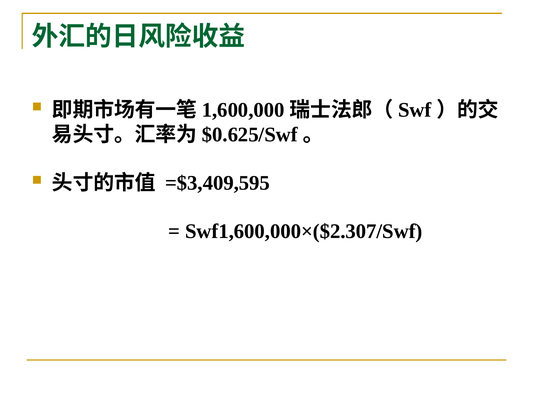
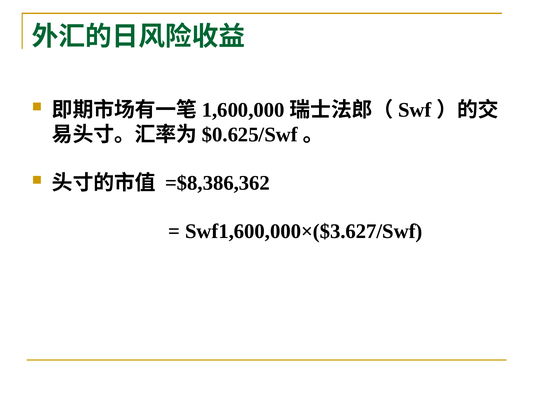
=$3,409,595: =$3,409,595 -> =$8,386,362
Swf1,600,000×($2.307/Swf: Swf1,600,000×($2.307/Swf -> Swf1,600,000×($3.627/Swf
